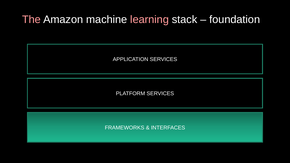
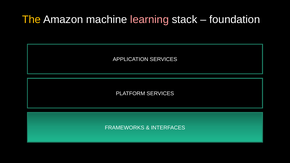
The colour: pink -> yellow
